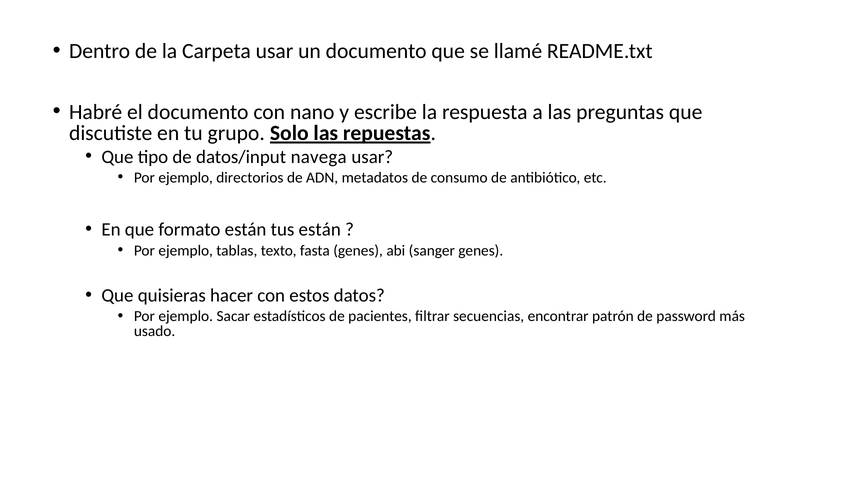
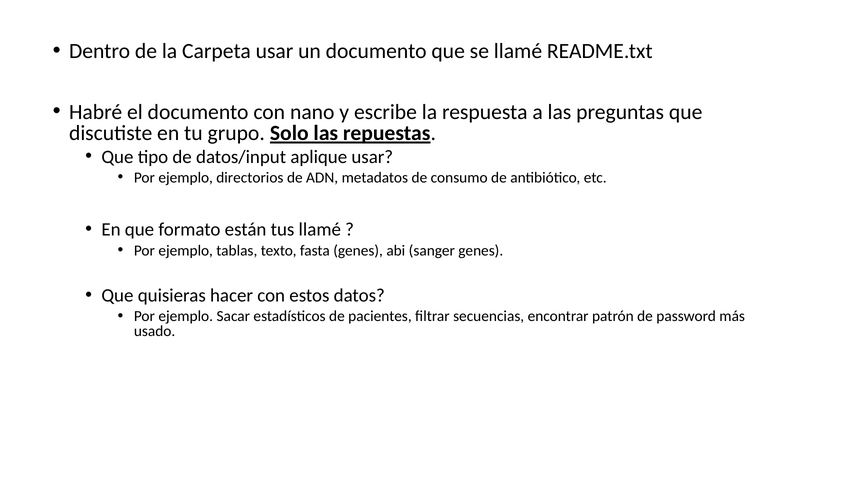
navega: navega -> aplique
tus están: están -> llamé
